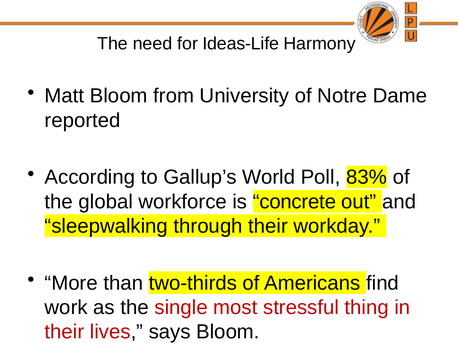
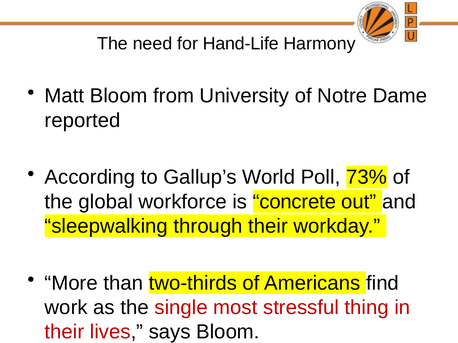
Ideas-Life: Ideas-Life -> Hand-Life
83%: 83% -> 73%
